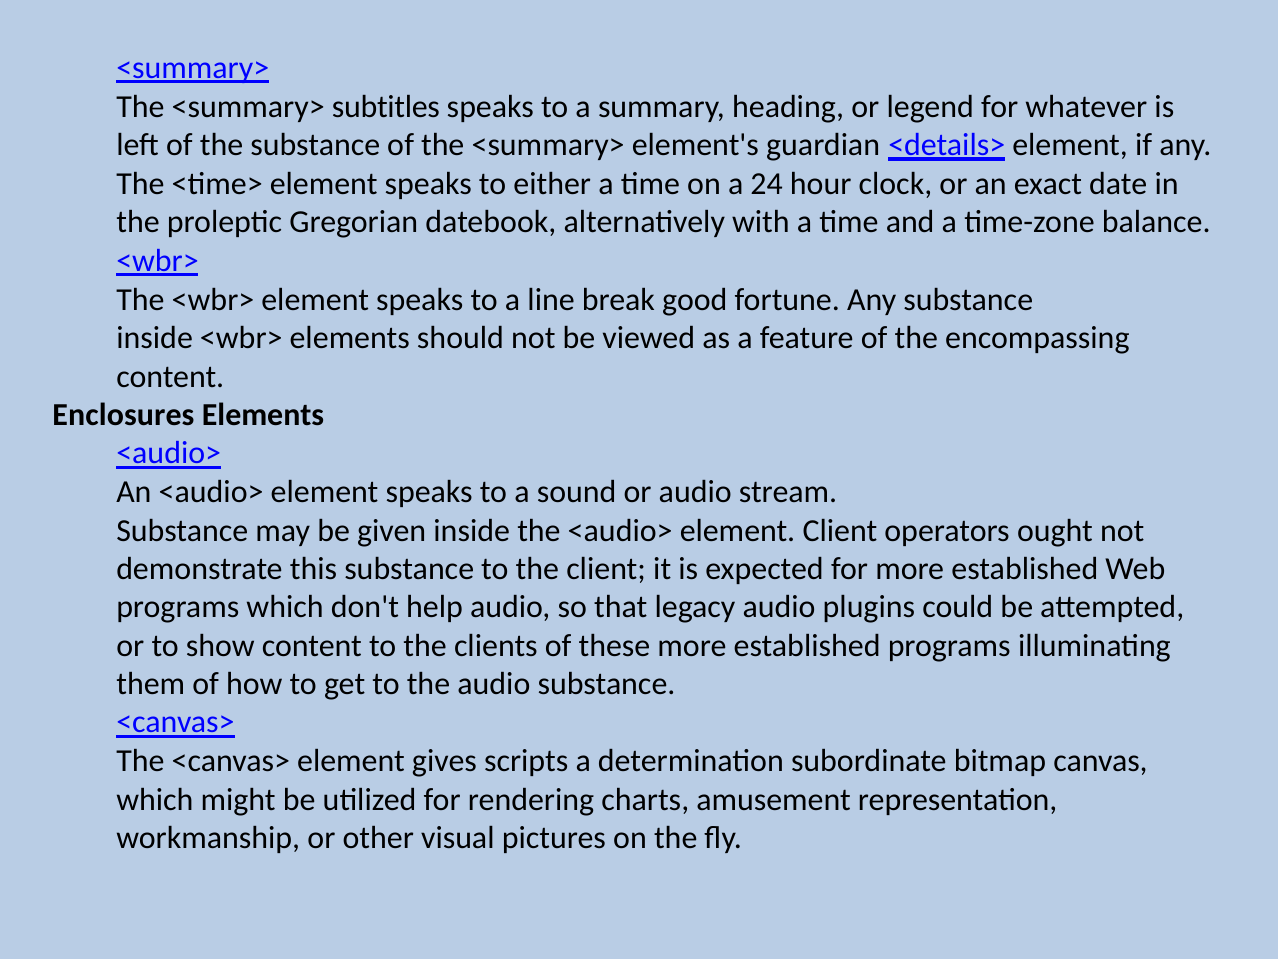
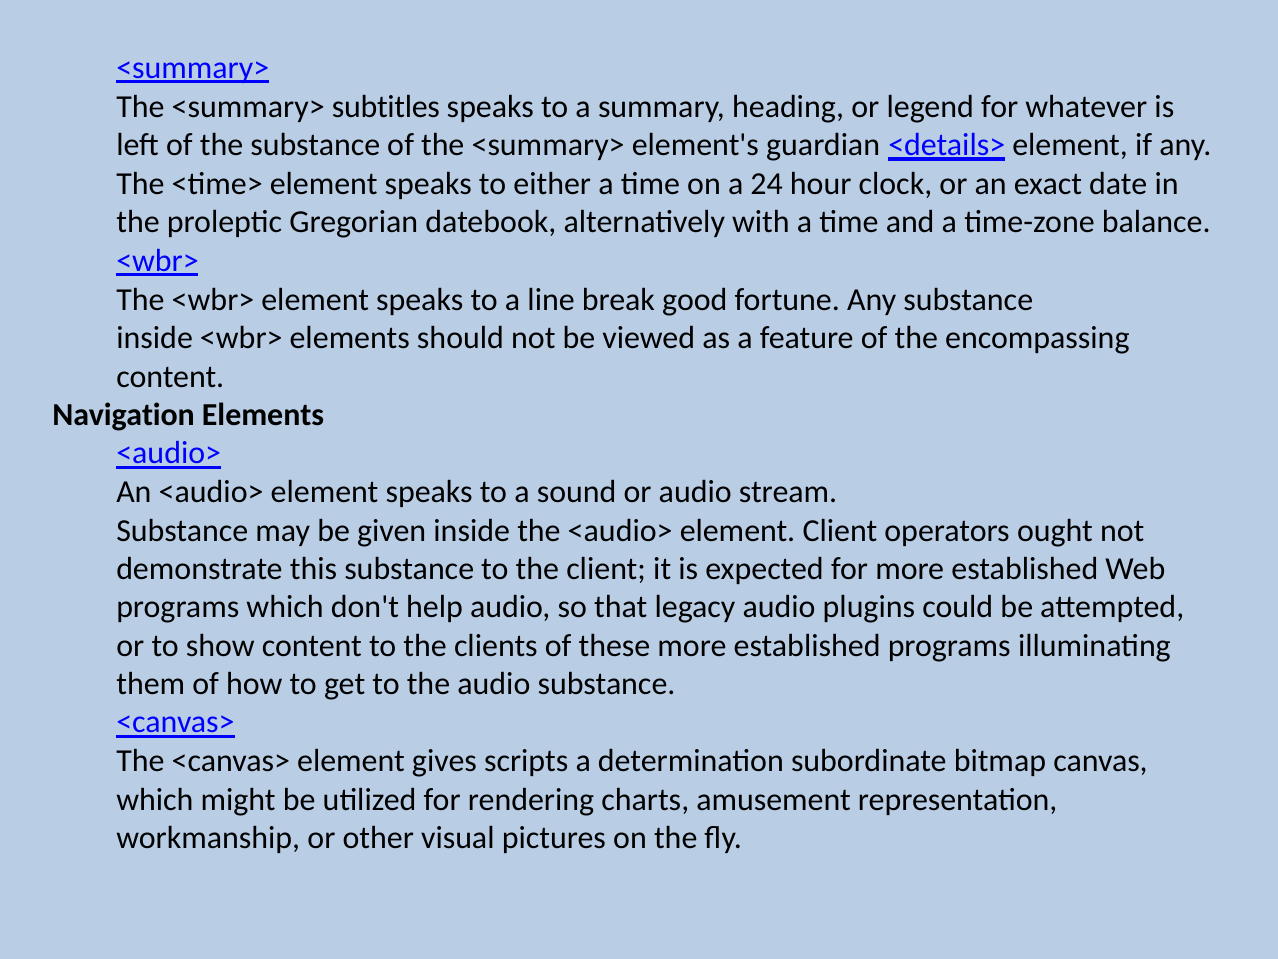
Enclosures: Enclosures -> Navigation
